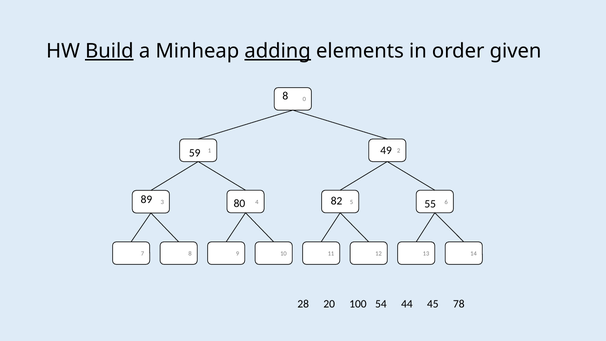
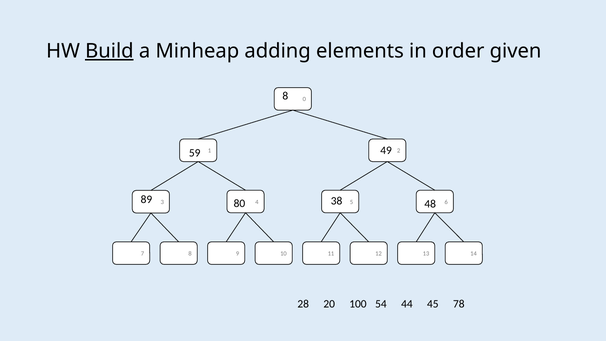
adding underline: present -> none
55: 55 -> 48
82: 82 -> 38
